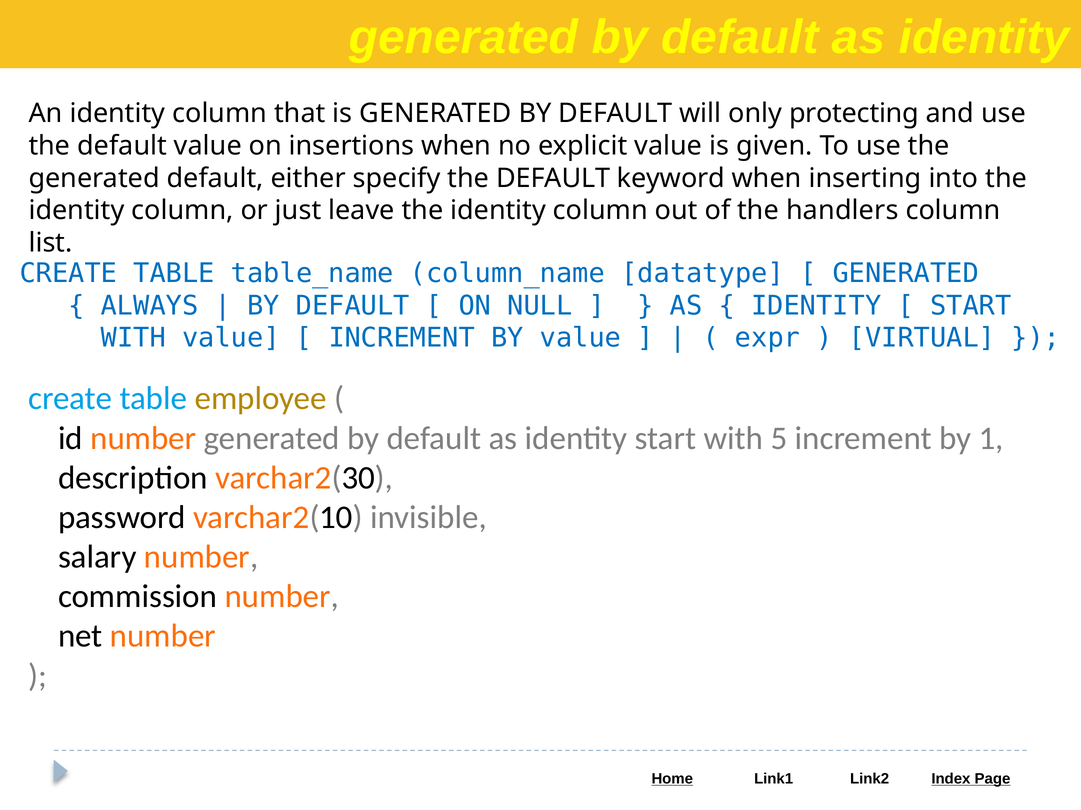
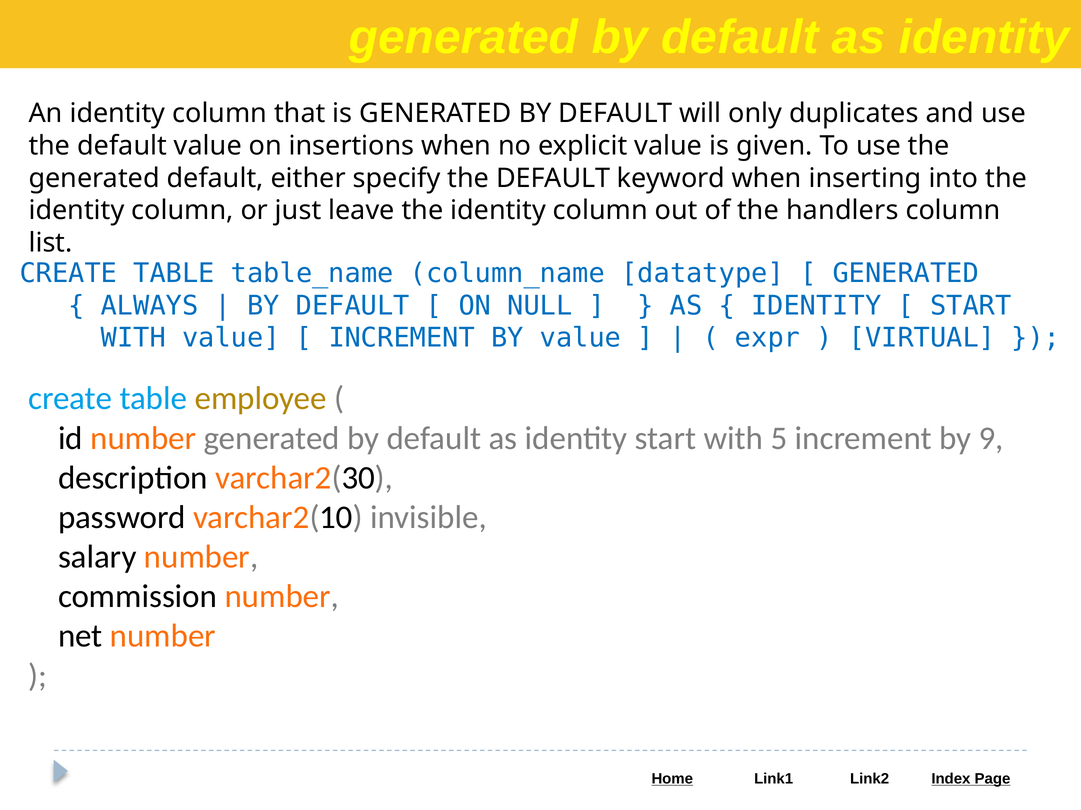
protecting: protecting -> duplicates
1: 1 -> 9
